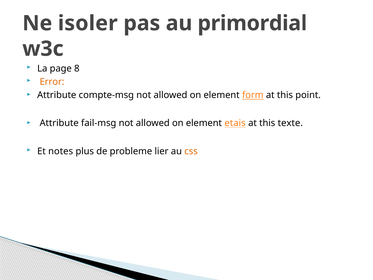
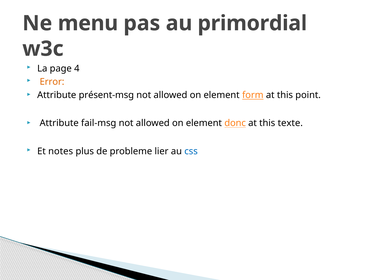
isoler: isoler -> menu
8: 8 -> 4
compte-msg: compte-msg -> présent-msg
etais: etais -> donc
css colour: orange -> blue
